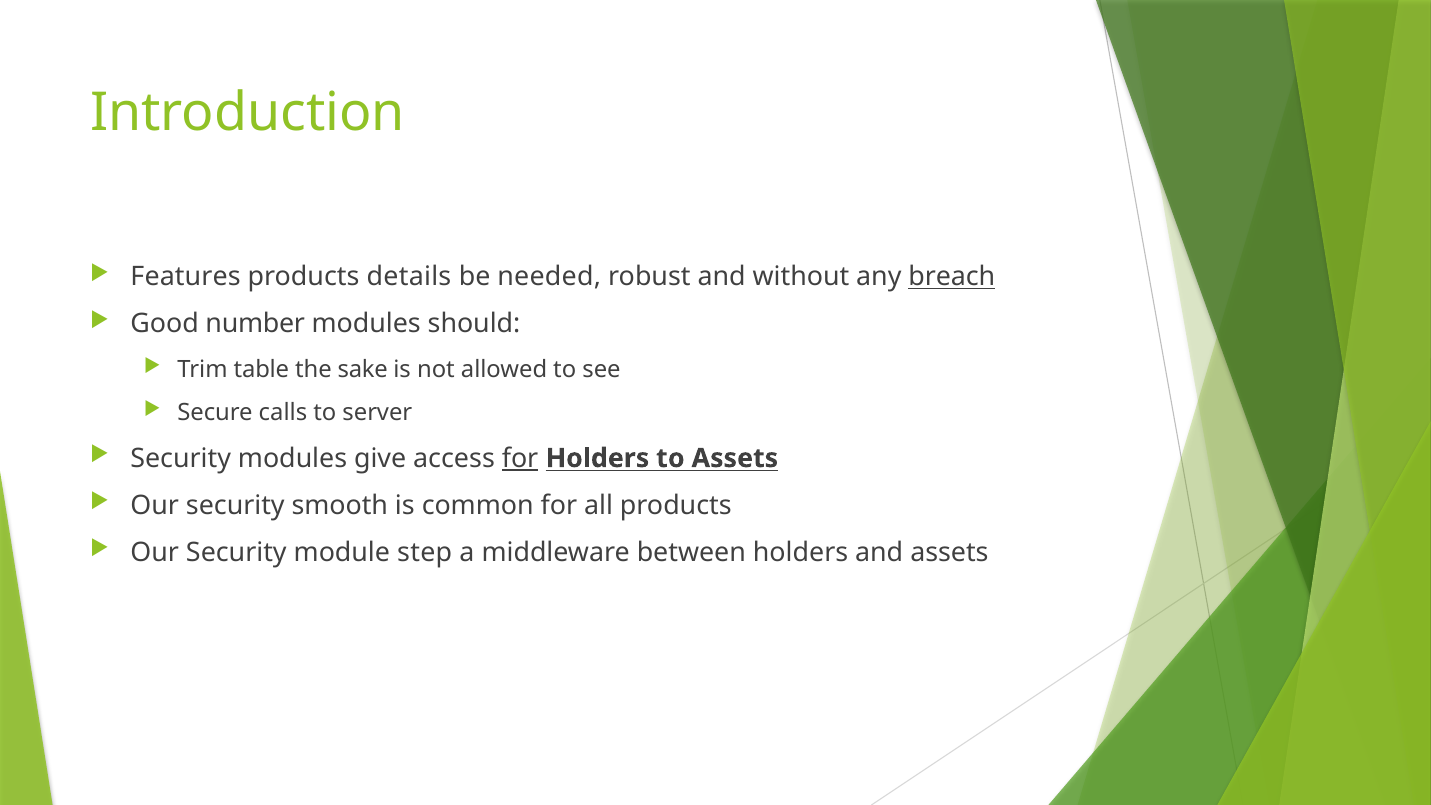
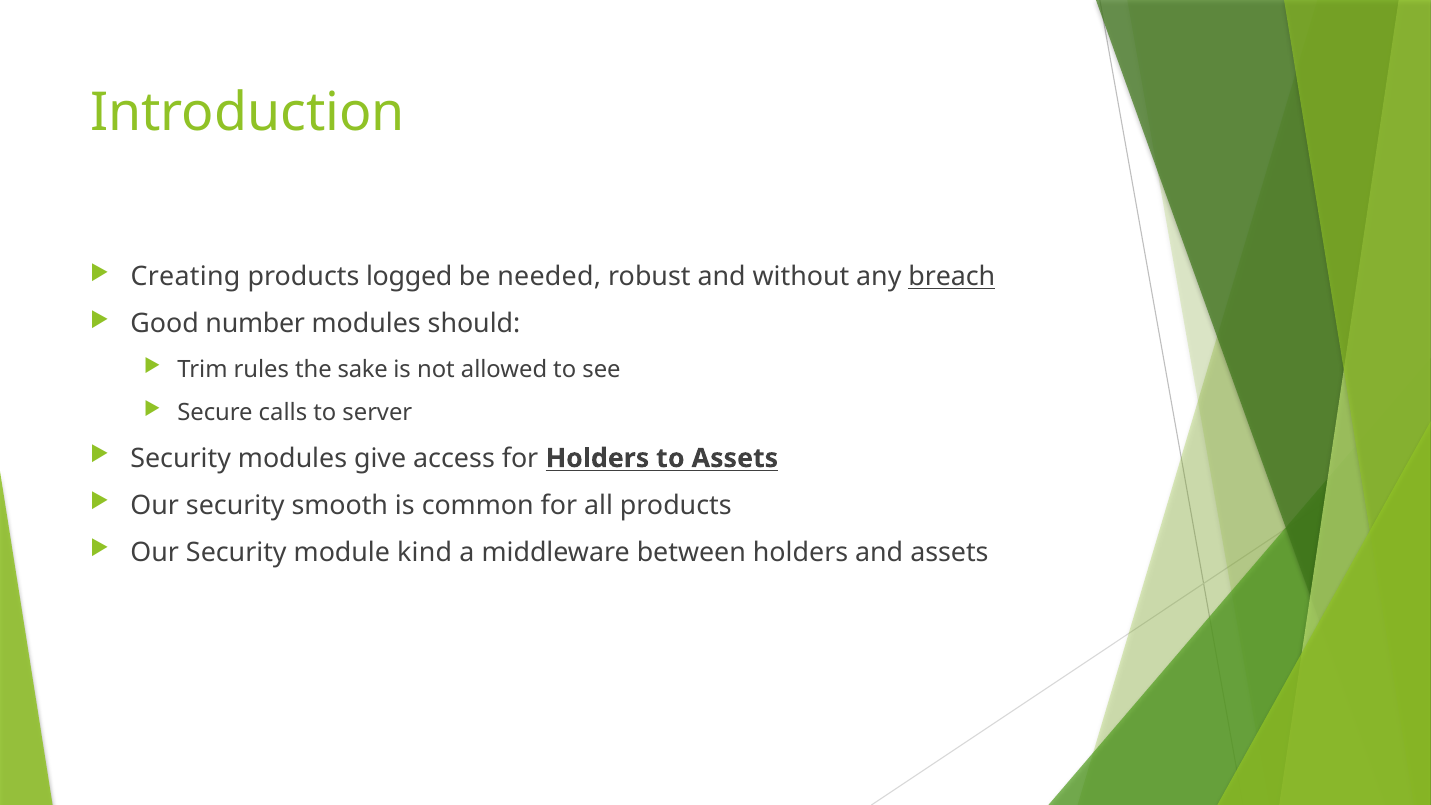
Features: Features -> Creating
details: details -> logged
table: table -> rules
for at (520, 458) underline: present -> none
step: step -> kind
